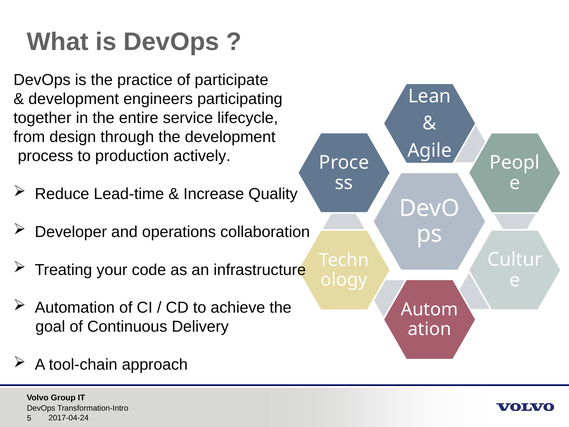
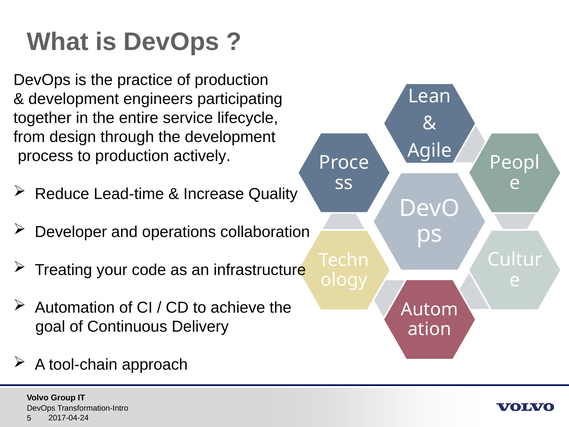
of participate: participate -> production
